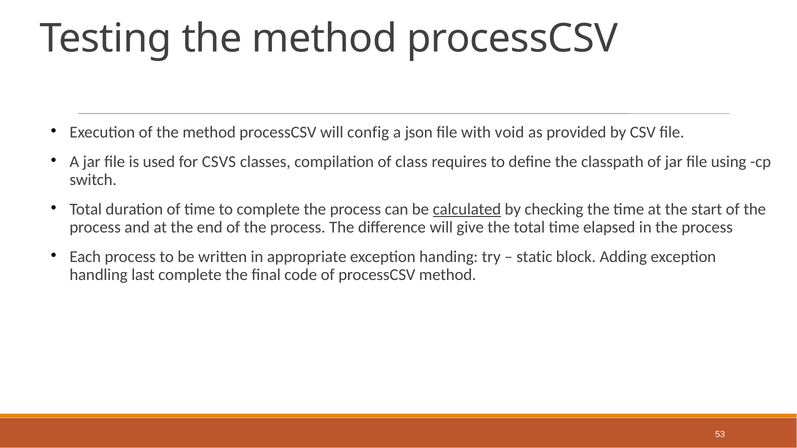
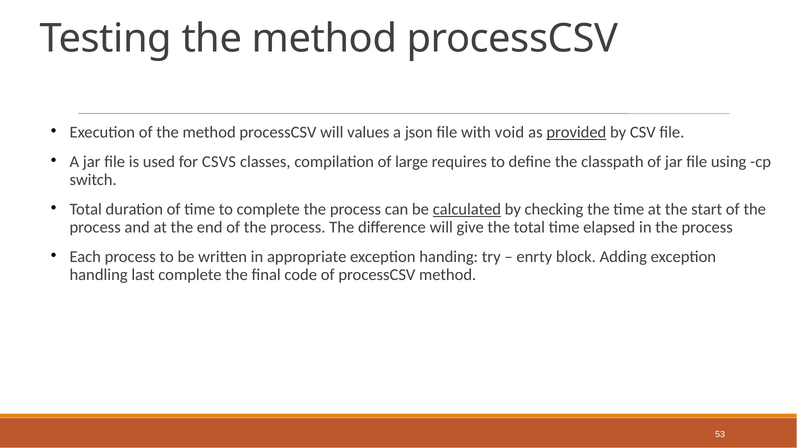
config: config -> values
provided underline: none -> present
class: class -> large
static: static -> enrty
